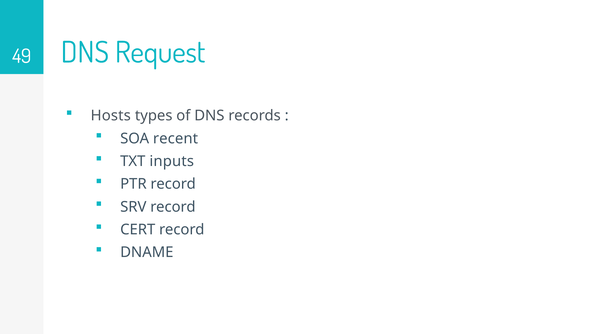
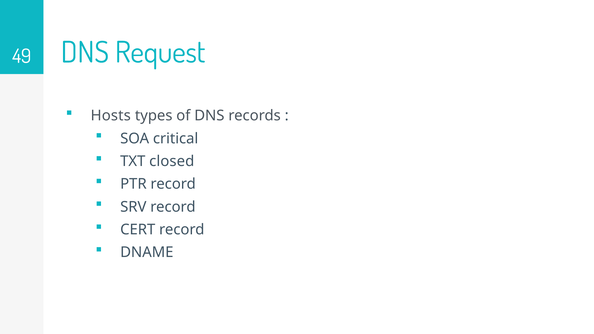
recent: recent -> critical
inputs: inputs -> closed
